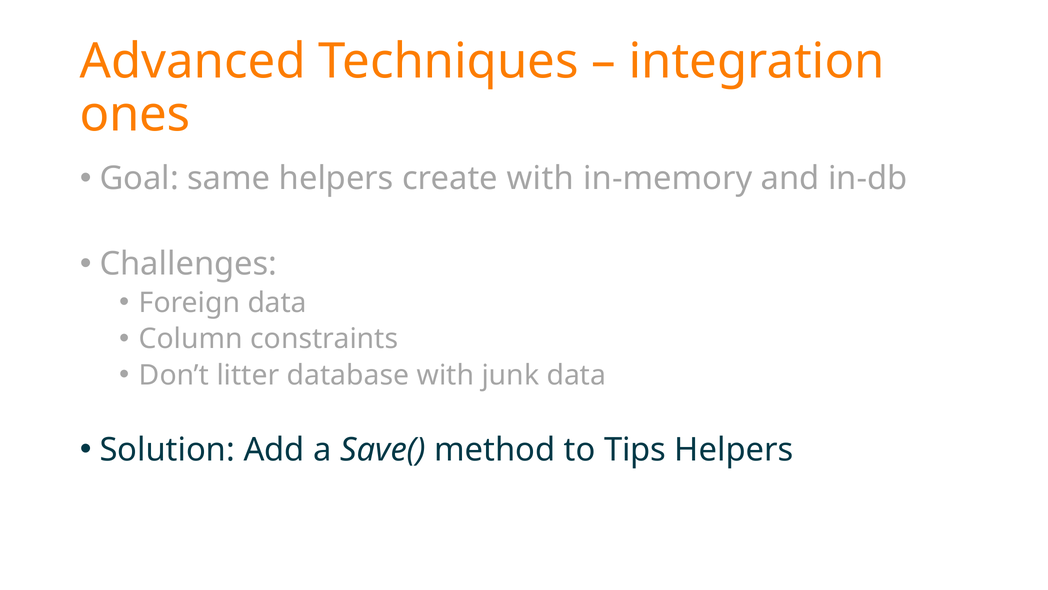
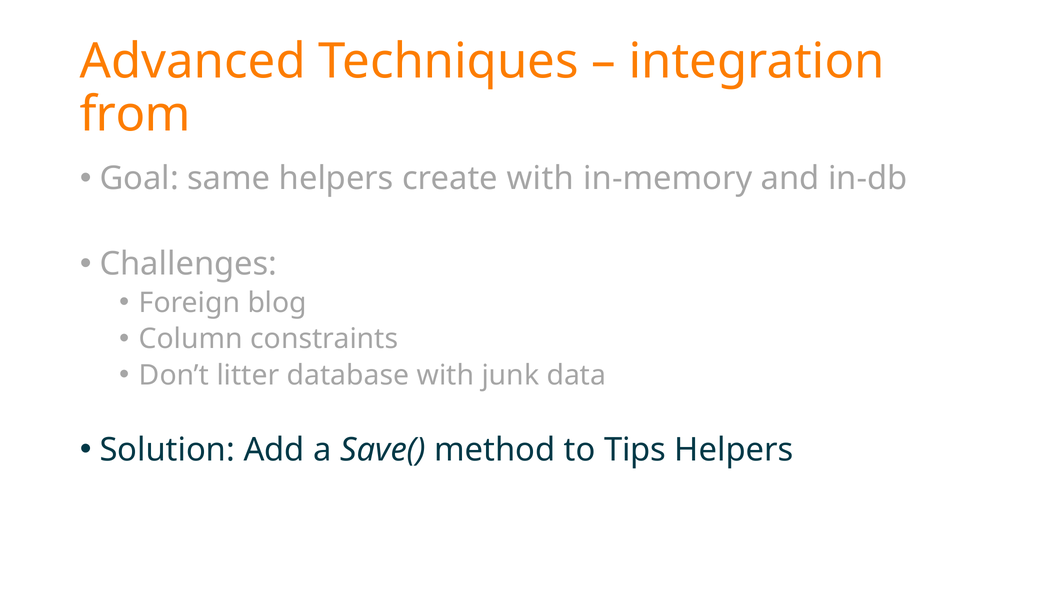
ones: ones -> from
Foreign data: data -> blog
